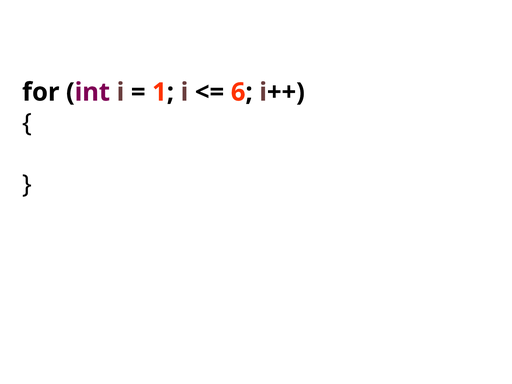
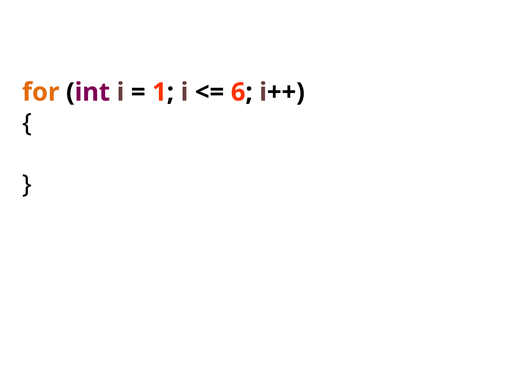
for colour: black -> orange
